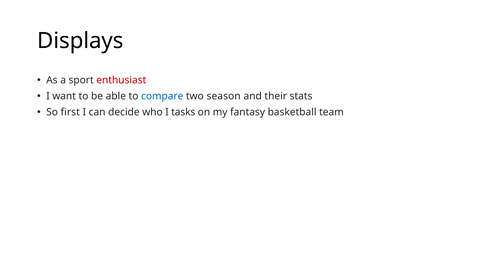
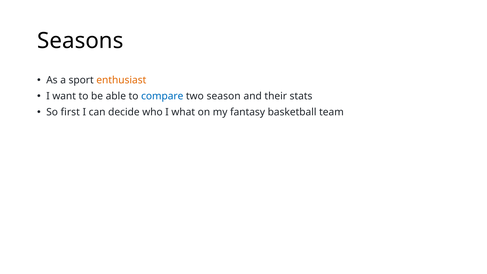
Displays: Displays -> Seasons
enthusiast colour: red -> orange
tasks: tasks -> what
